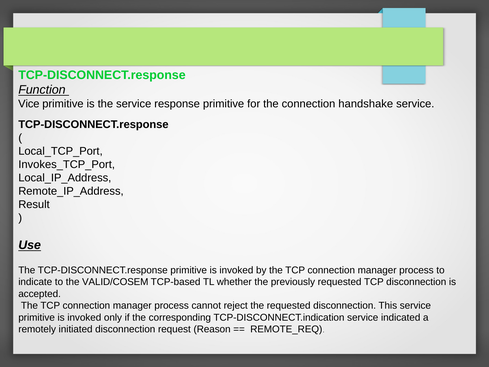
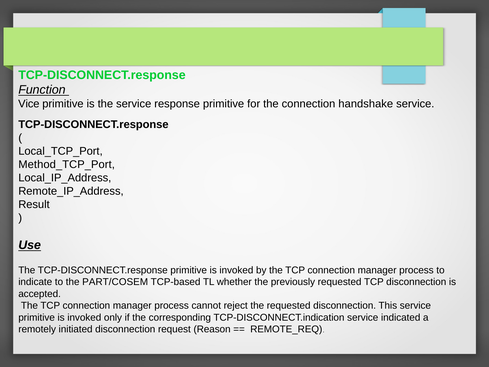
Invokes_TCP_Port: Invokes_TCP_Port -> Method_TCP_Port
VALID/COSEM: VALID/COSEM -> PART/COSEM
